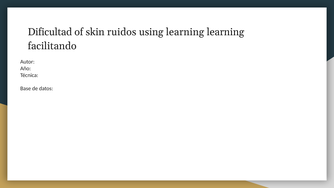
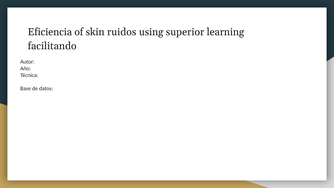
Dificultad: Dificultad -> Eficiencia
using learning: learning -> superior
